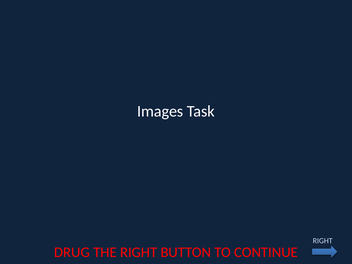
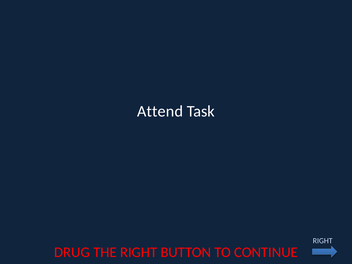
Images: Images -> Attend
